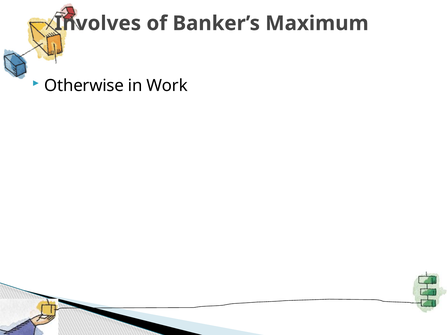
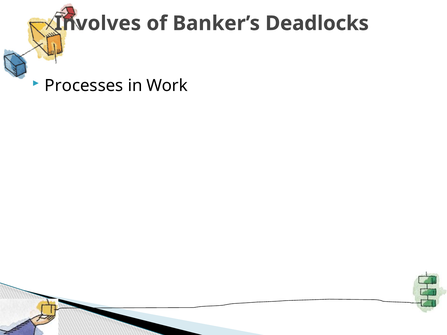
Maximum: Maximum -> Deadlocks
Otherwise: Otherwise -> Processes
